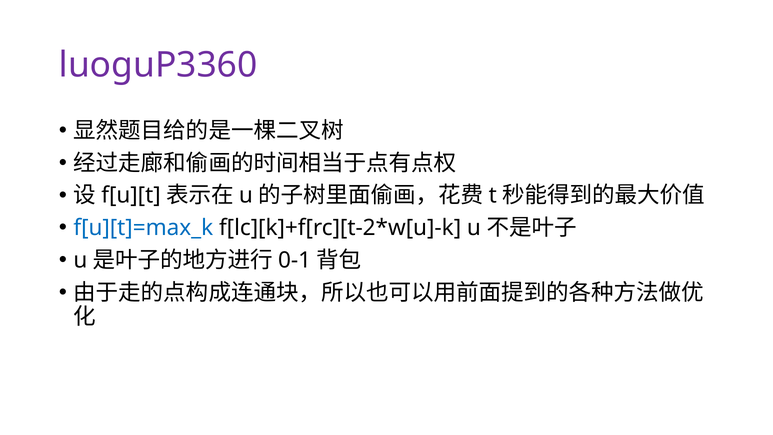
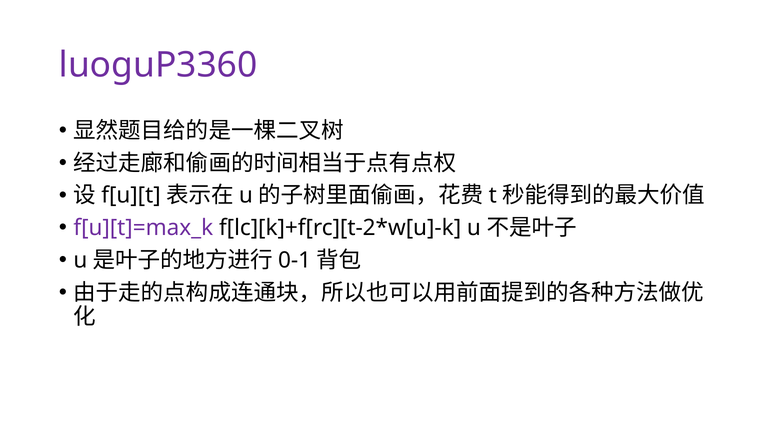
f[u][t]=max_k colour: blue -> purple
